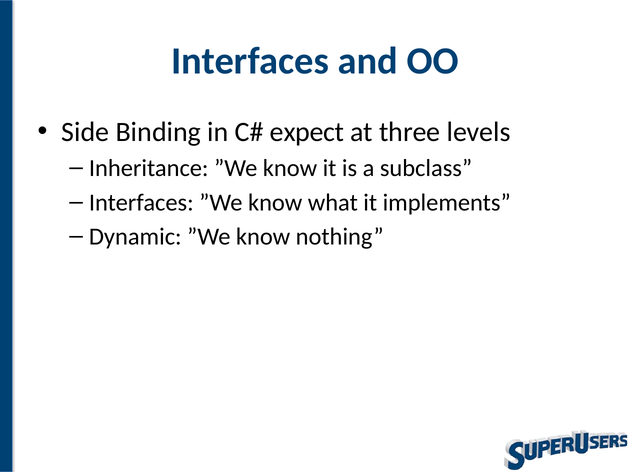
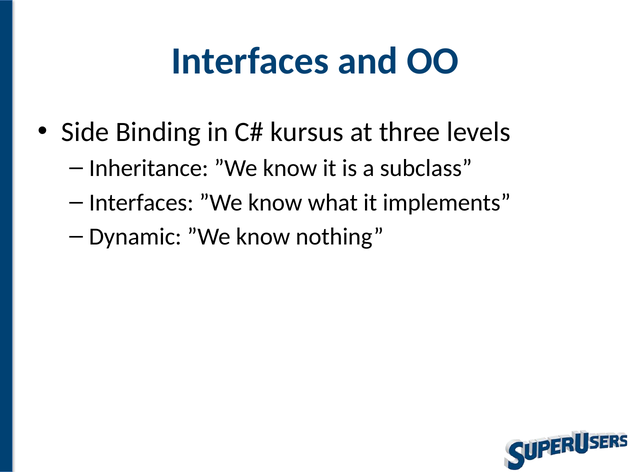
expect: expect -> kursus
